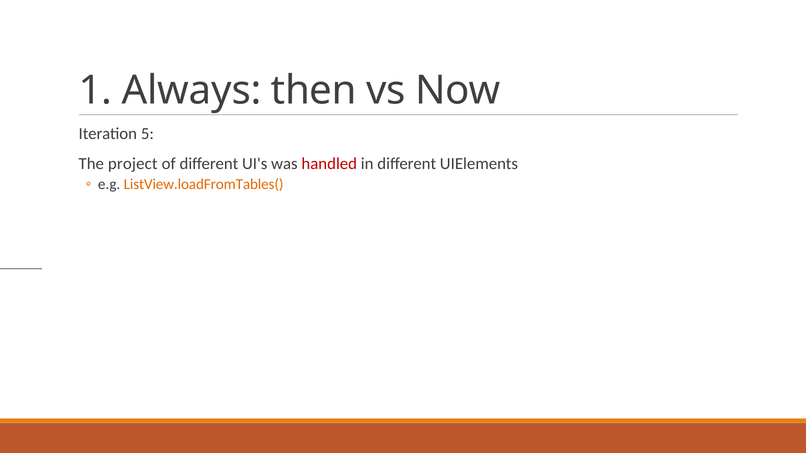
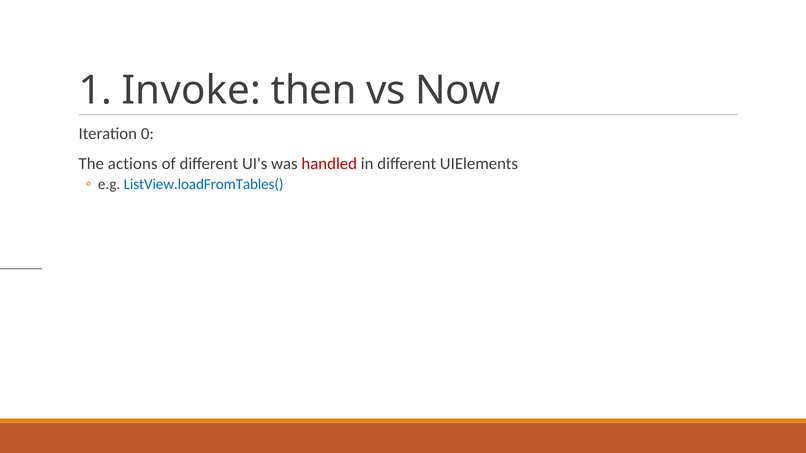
Always: Always -> Invoke
5: 5 -> 0
project: project -> actions
ListView.loadFromTables( colour: orange -> blue
